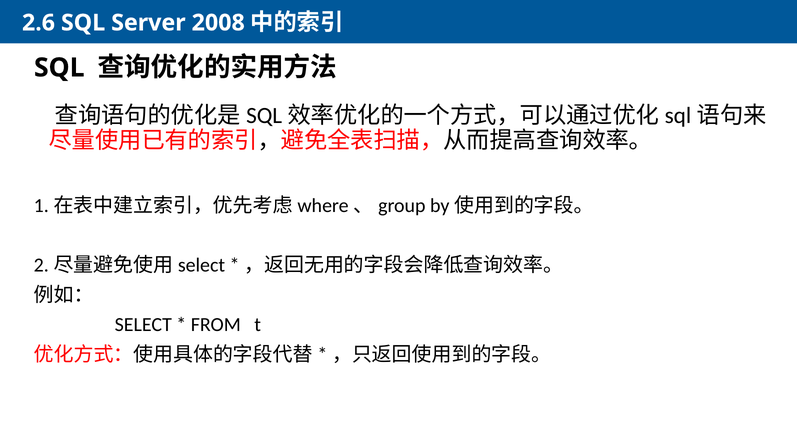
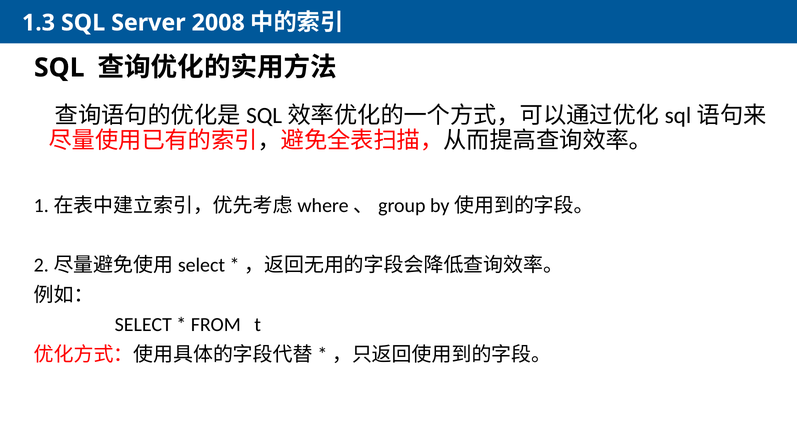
2.6: 2.6 -> 1.3
